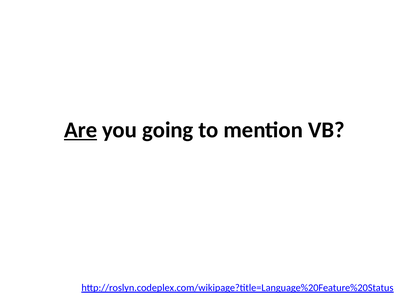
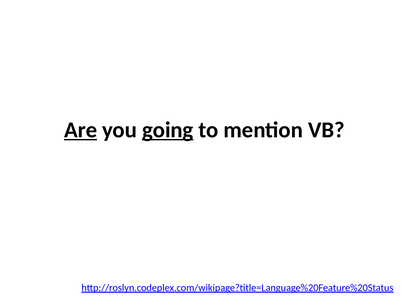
going underline: none -> present
